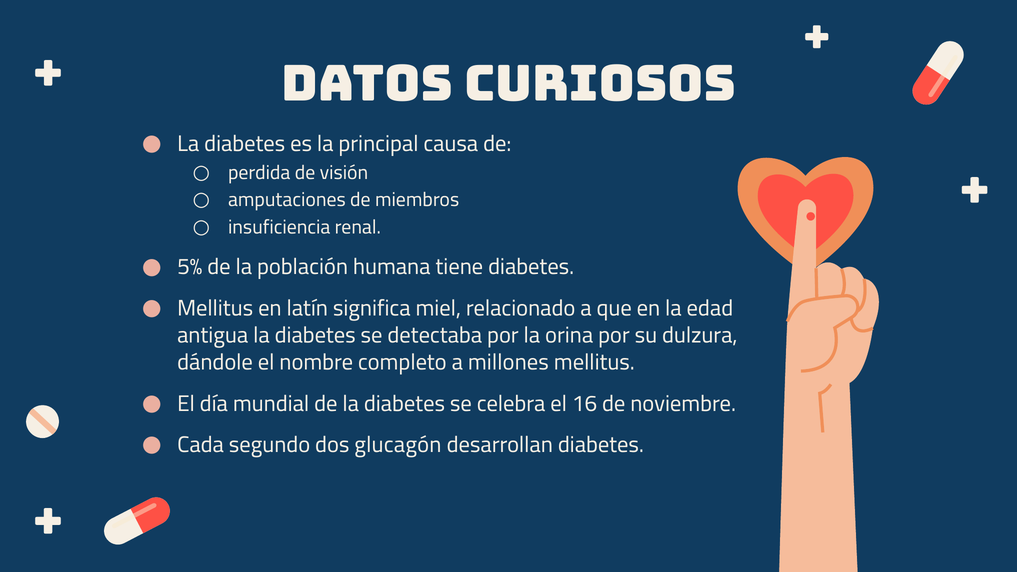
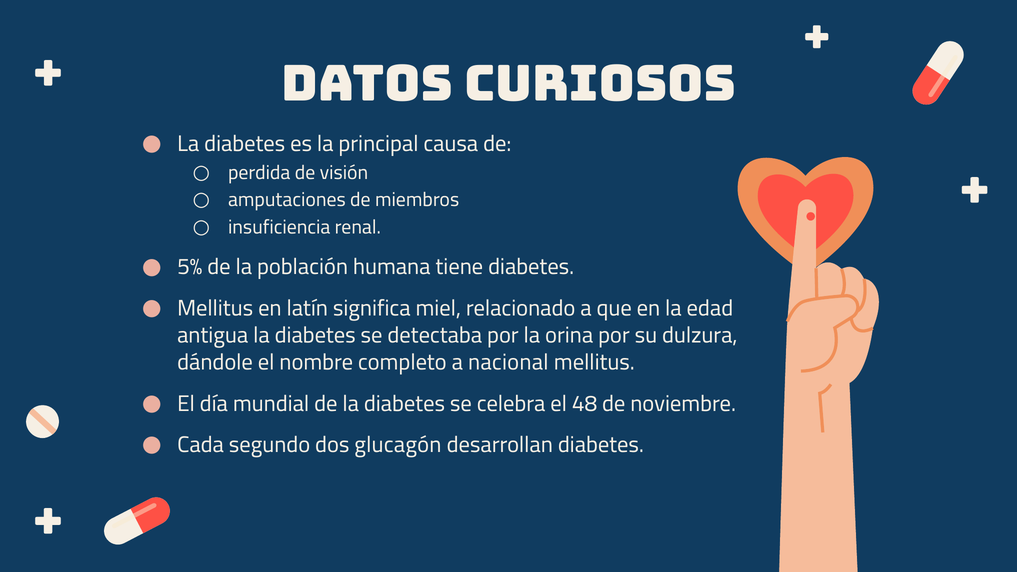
millones: millones -> nacional
16: 16 -> 48
